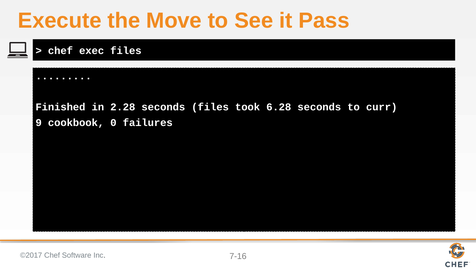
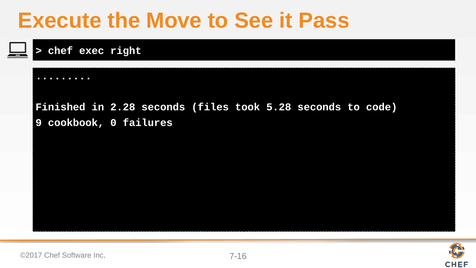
exec files: files -> right
6.28: 6.28 -> 5.28
curr: curr -> code
